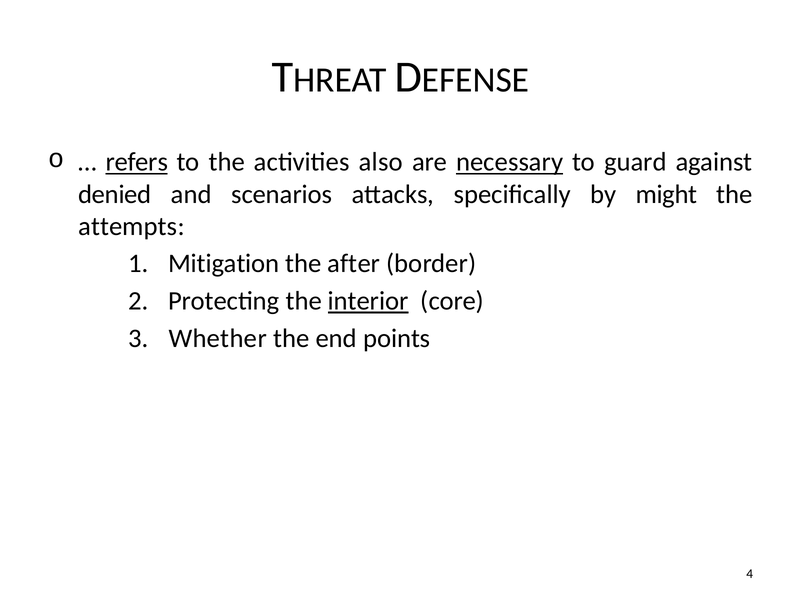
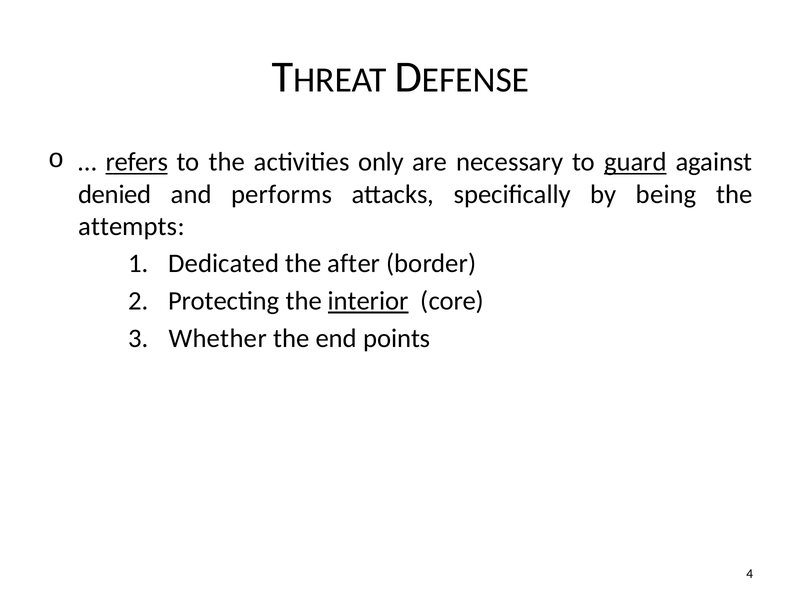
also: also -> only
necessary underline: present -> none
guard underline: none -> present
scenarios: scenarios -> performs
might: might -> being
Mitigation: Mitigation -> Dedicated
